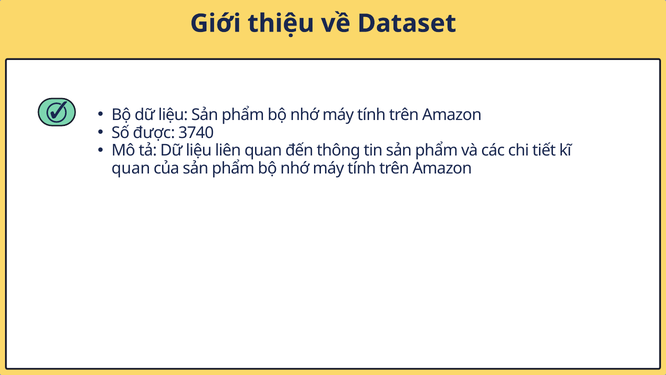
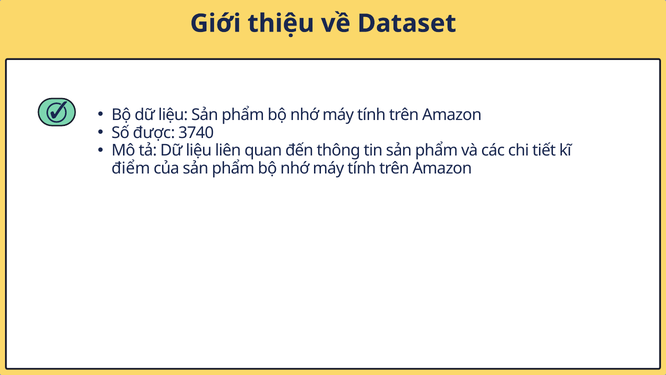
quan at (131, 168): quan -> điểm
